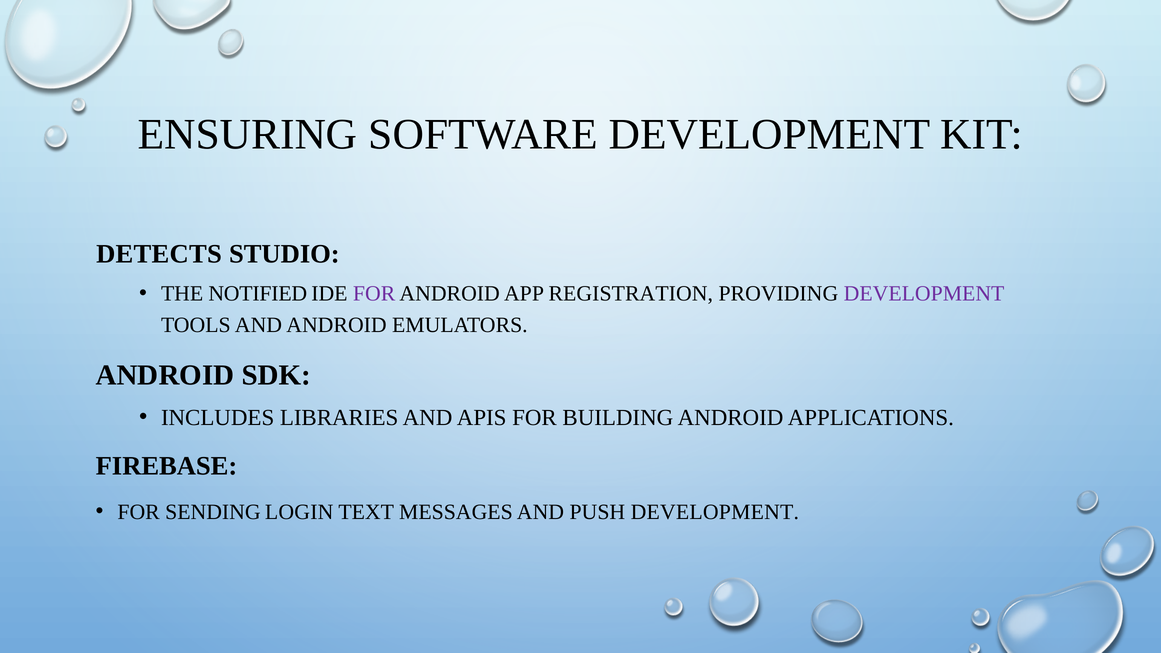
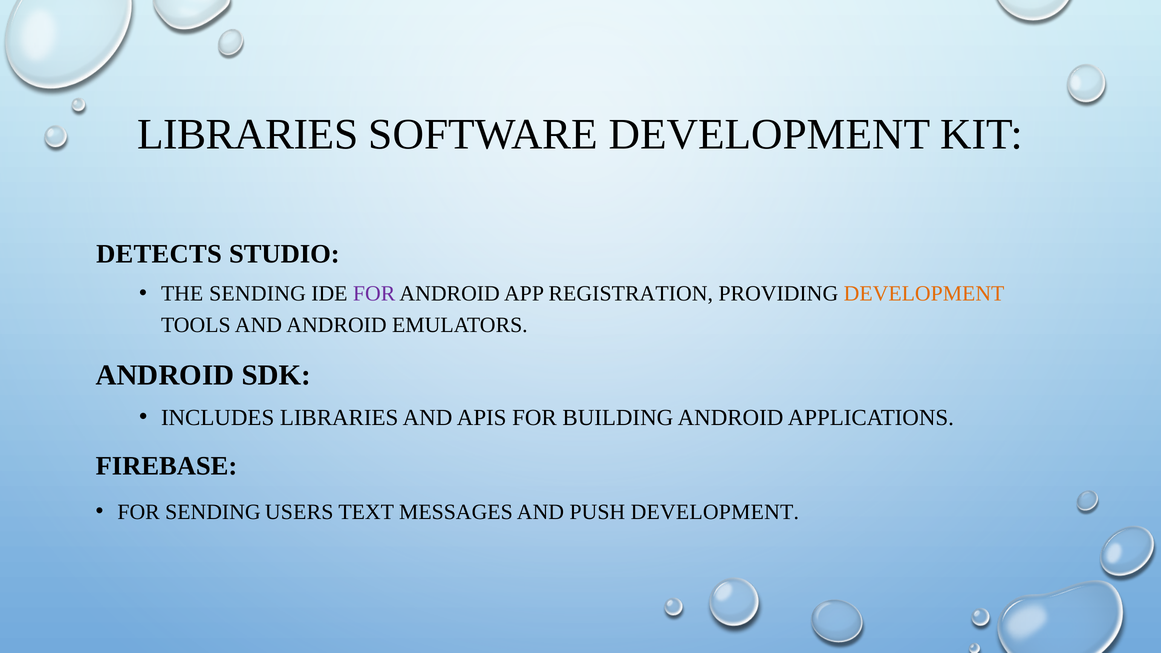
ENSURING at (247, 135): ENSURING -> LIBRARIES
THE NOTIFIED: NOTIFIED -> SENDING
DEVELOPMENT at (924, 294) colour: purple -> orange
LOGIN: LOGIN -> USERS
